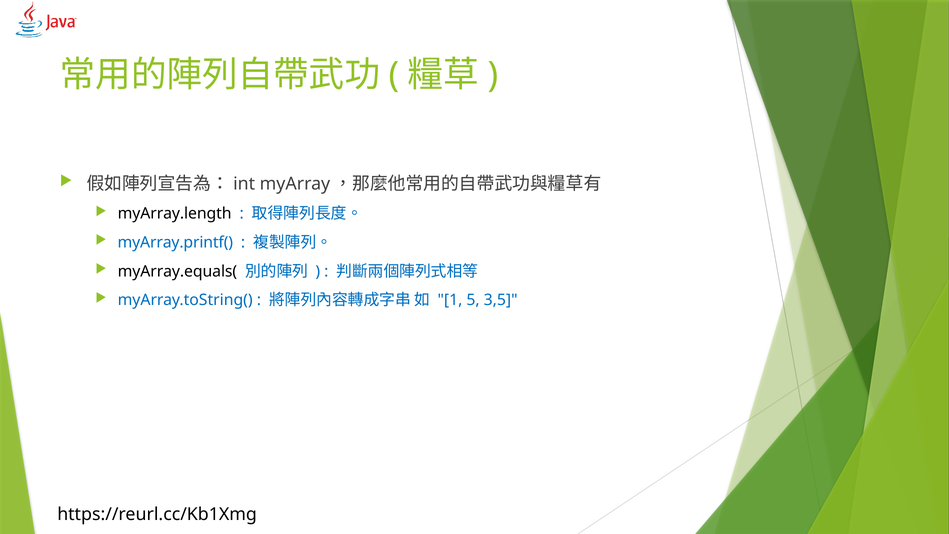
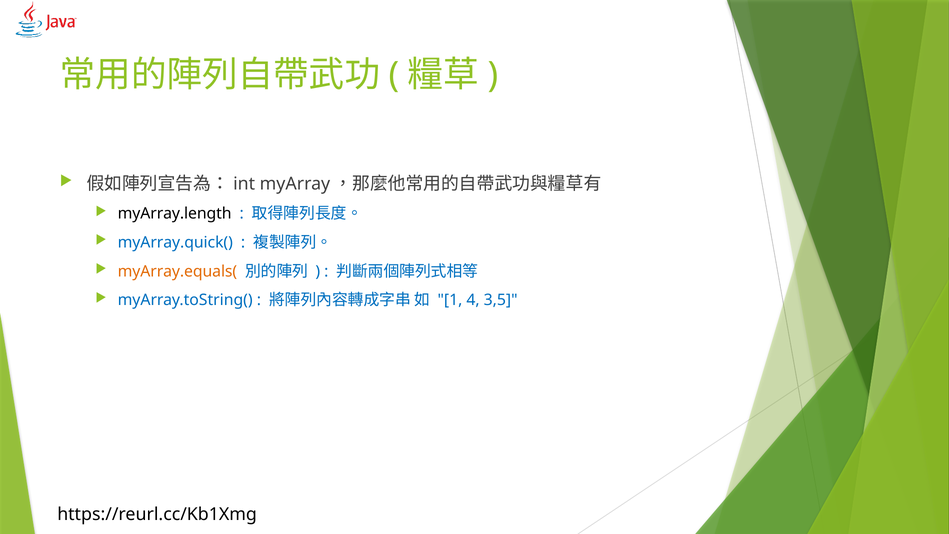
myArray.printf(: myArray.printf( -> myArray.quick(
myArray.equals( colour: black -> orange
5: 5 -> 4
